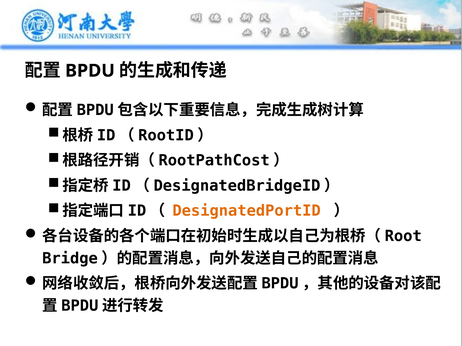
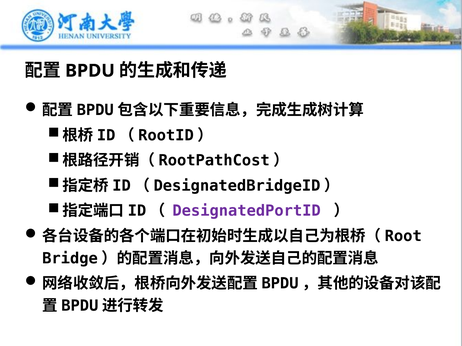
DesignatedPortID colour: orange -> purple
